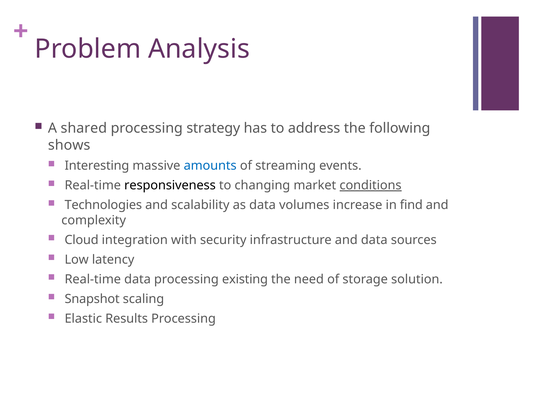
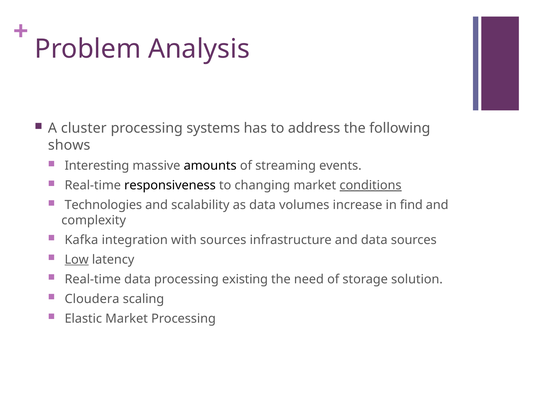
shared: shared -> cluster
strategy: strategy -> systems
amounts colour: blue -> black
Cloud: Cloud -> Kafka
with security: security -> sources
Low underline: none -> present
Snapshot: Snapshot -> Cloudera
Elastic Results: Results -> Market
